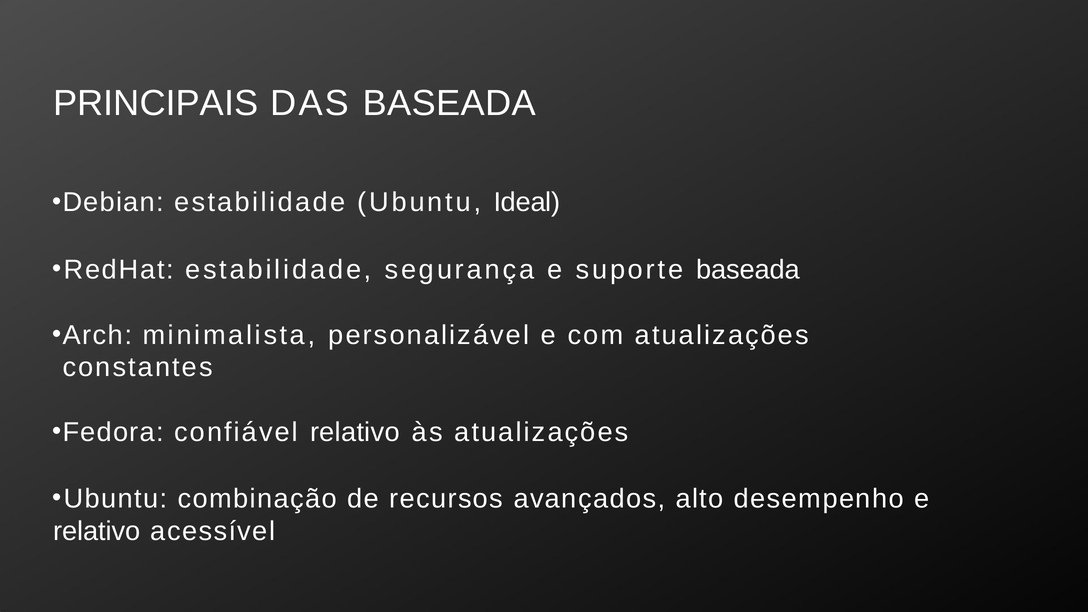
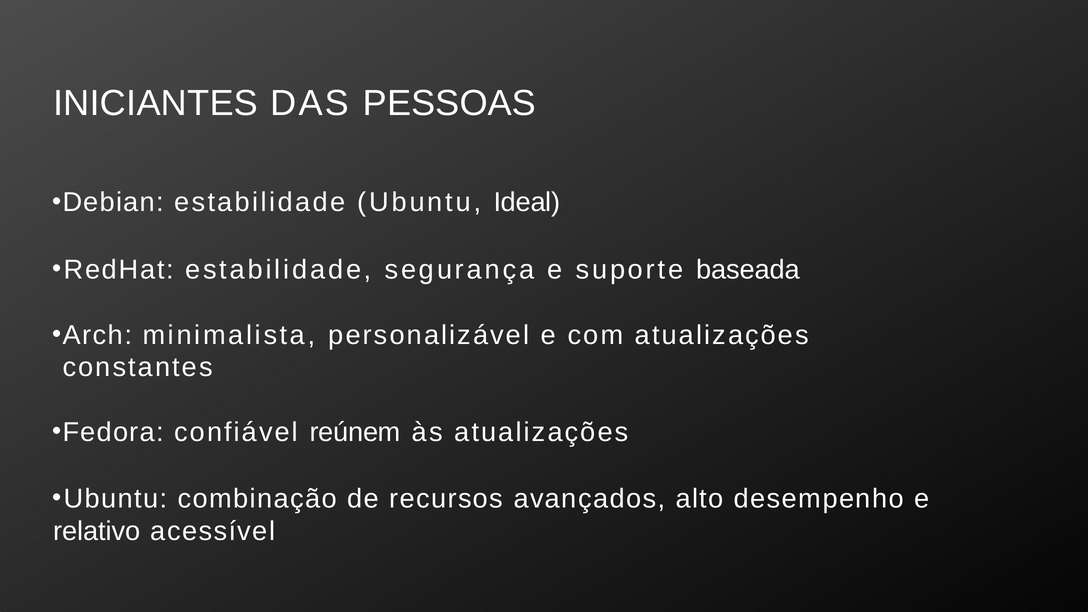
PRINCIPAIS: PRINCIPAIS -> INICIANTES
DAS BASEADA: BASEADA -> PESSOAS
confiável relativo: relativo -> reúnem
